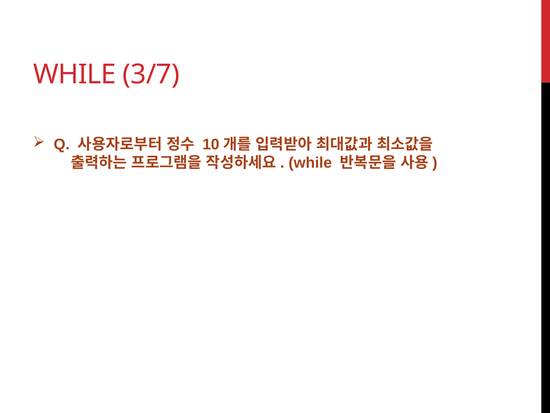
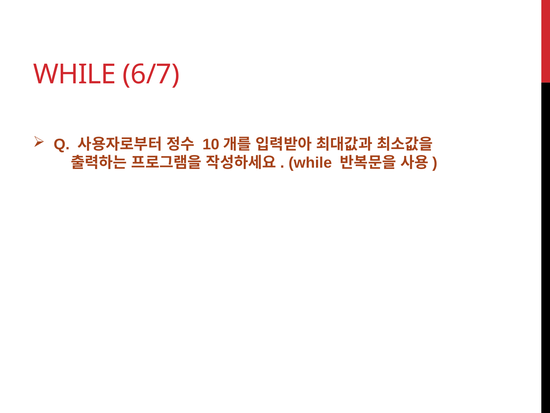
3/7: 3/7 -> 6/7
